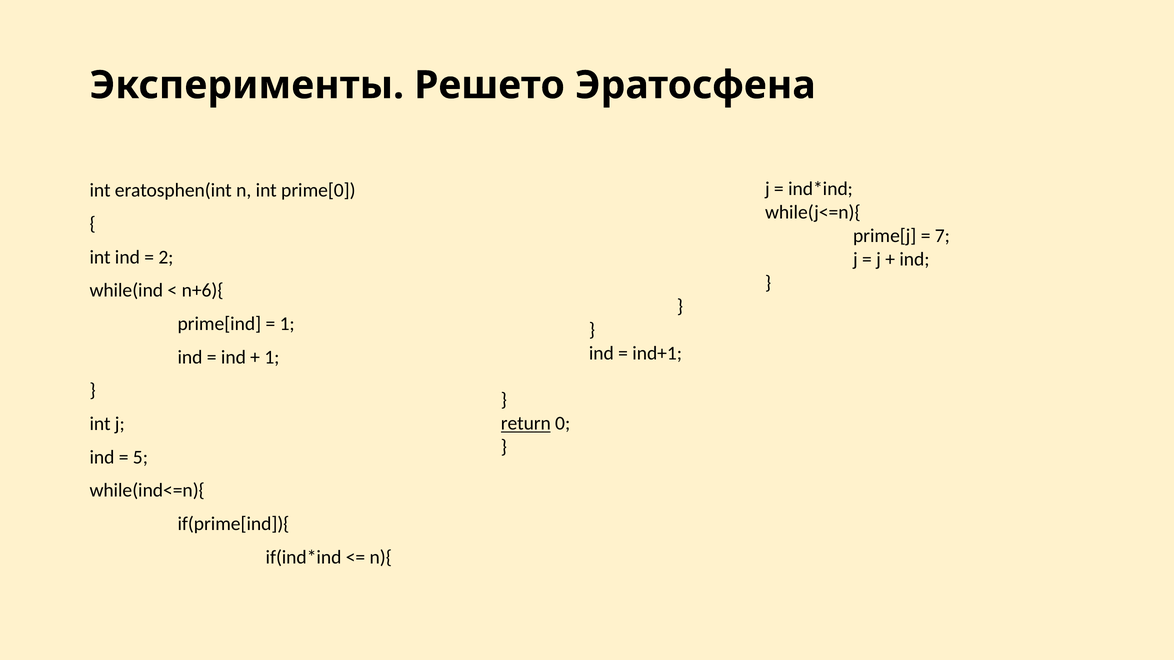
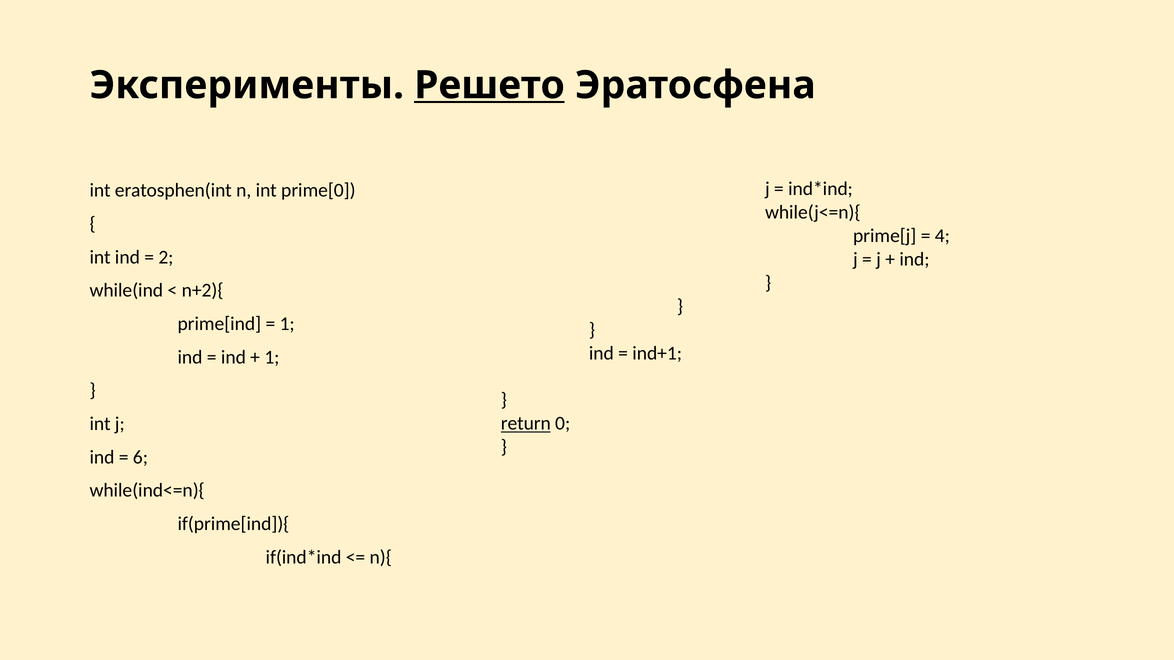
Решето underline: none -> present
7: 7 -> 4
n+6){: n+6){ -> n+2){
5: 5 -> 6
